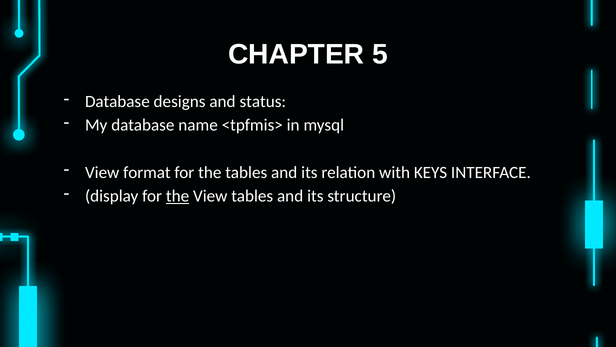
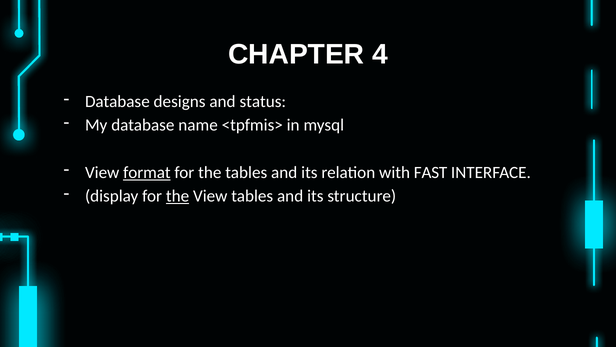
5: 5 -> 4
format underline: none -> present
KEYS: KEYS -> FAST
